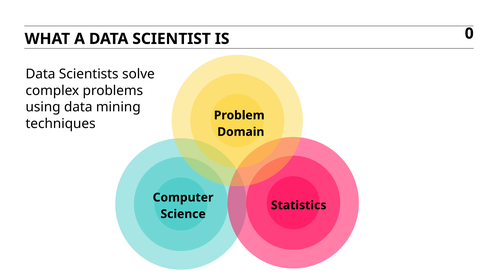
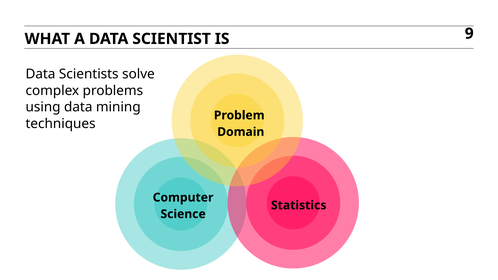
0: 0 -> 9
